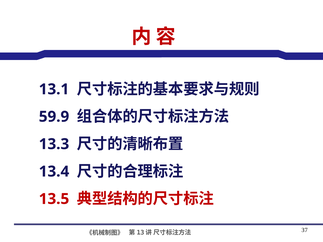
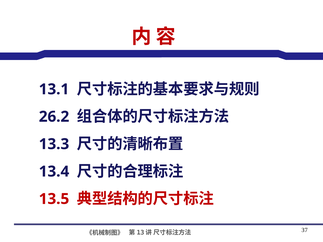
59.9: 59.9 -> 26.2
